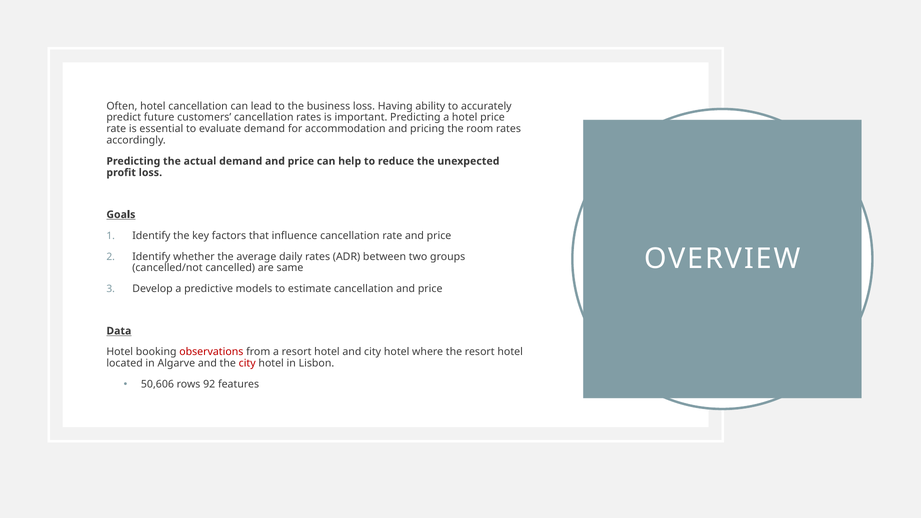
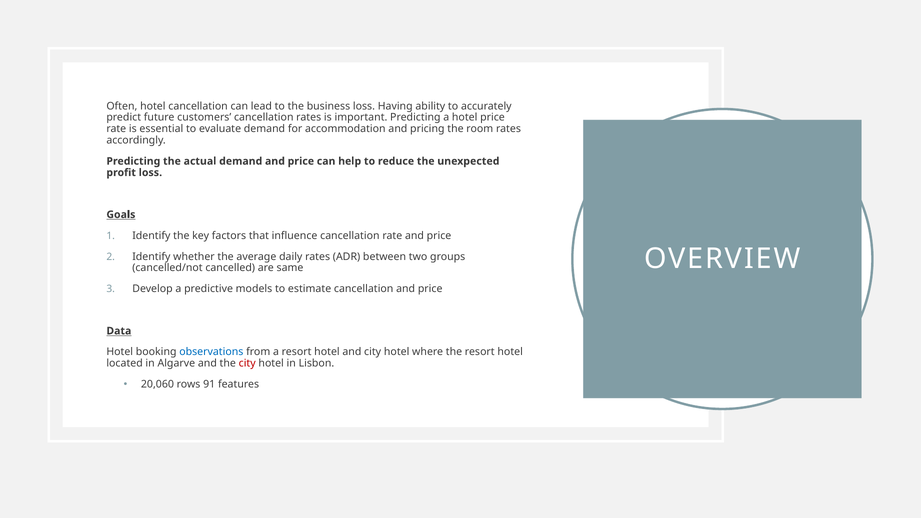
observations colour: red -> blue
50,606: 50,606 -> 20,060
92: 92 -> 91
